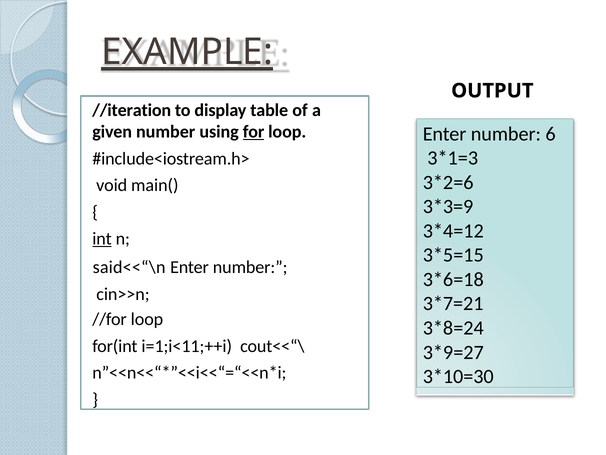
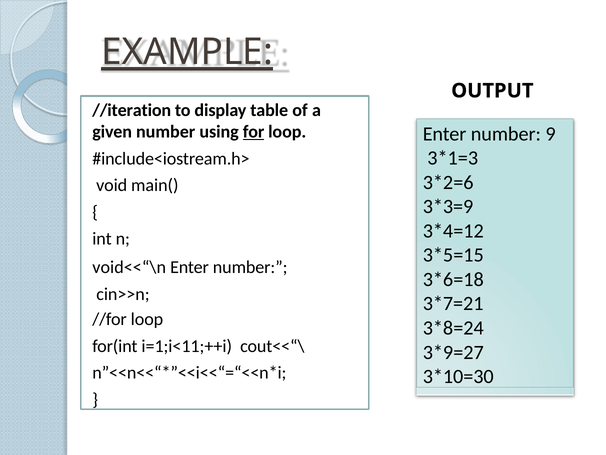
6: 6 -> 9
int underline: present -> none
said<<“\n: said<<“\n -> void<<“\n
